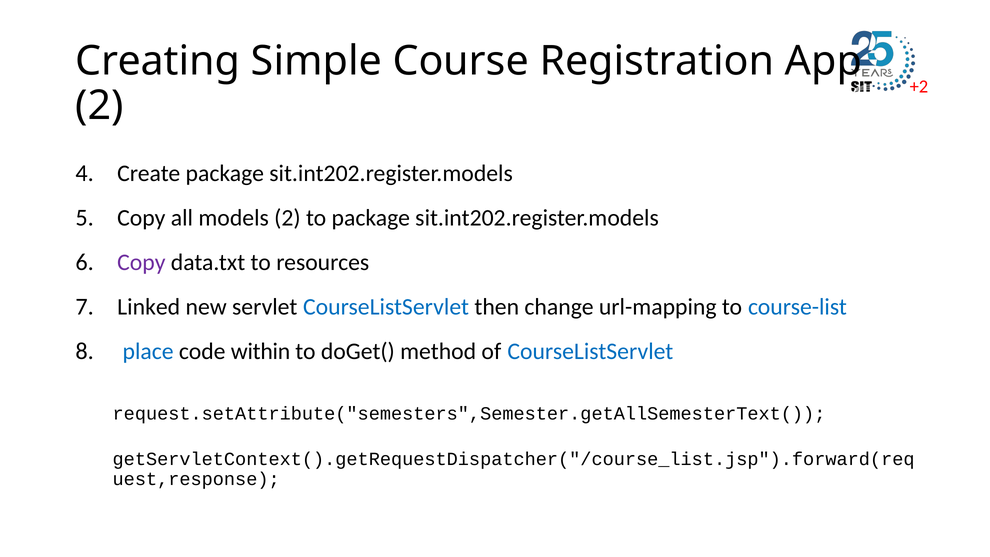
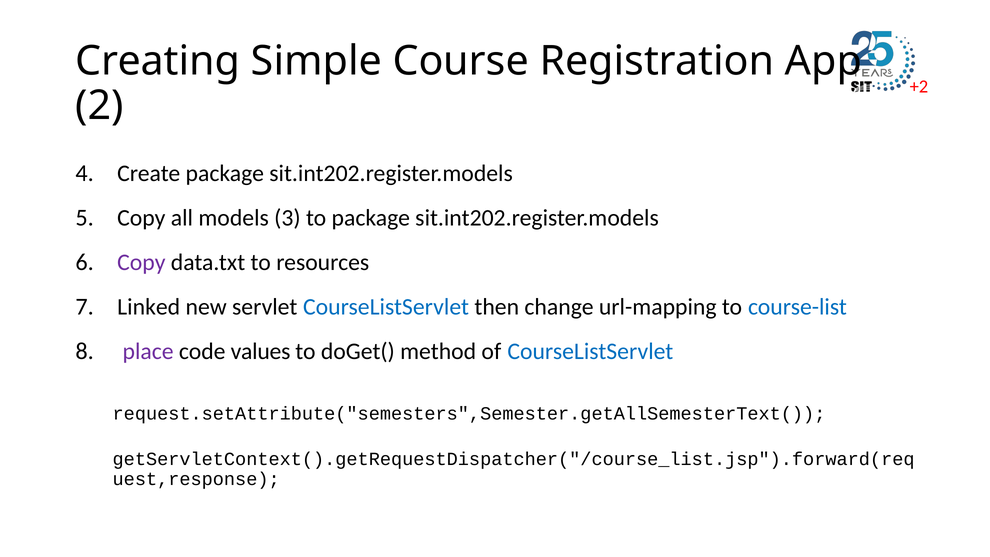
models 2: 2 -> 3
place colour: blue -> purple
within: within -> values
